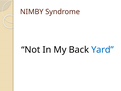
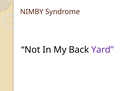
Yard colour: blue -> purple
